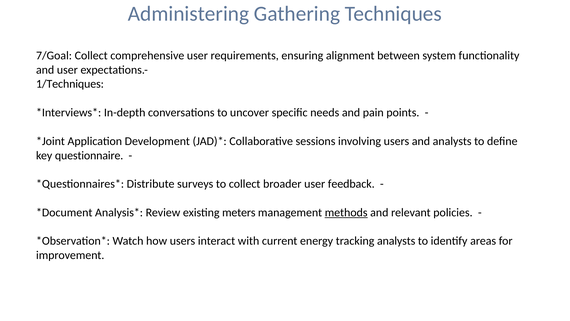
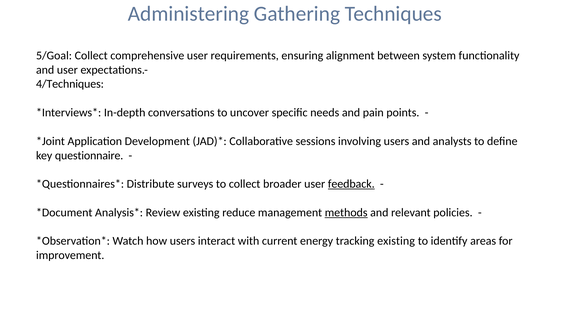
7/Goal: 7/Goal -> 5/Goal
1/Techniques: 1/Techniques -> 4/Techniques
feedback underline: none -> present
meters: meters -> reduce
tracking analysts: analysts -> existing
